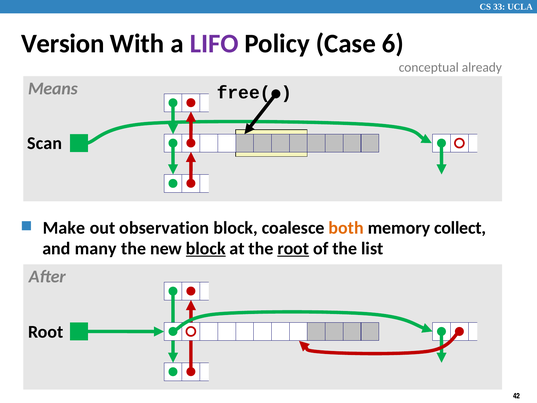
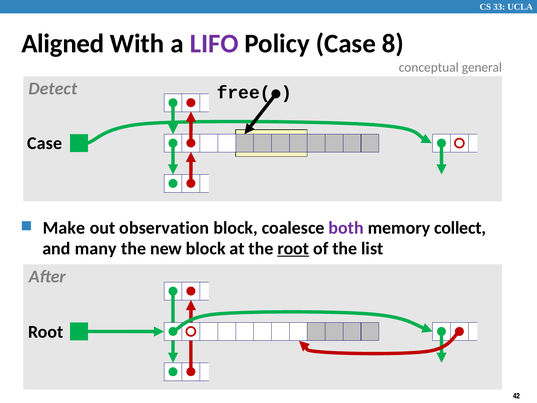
Version: Version -> Aligned
6: 6 -> 8
already: already -> general
Means: Means -> Detect
Scan at (45, 143): Scan -> Case
both colour: orange -> purple
block at (206, 248) underline: present -> none
